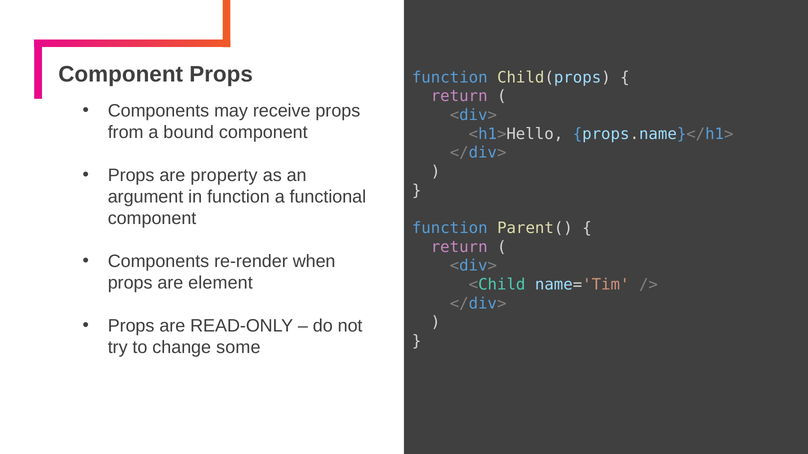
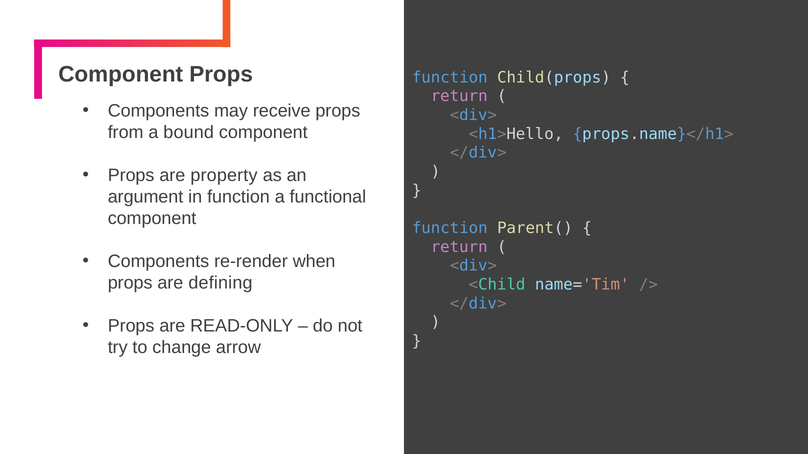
element: element -> defining
some: some -> arrow
